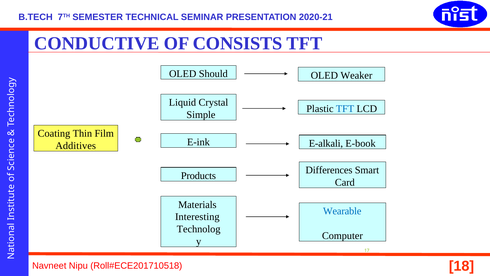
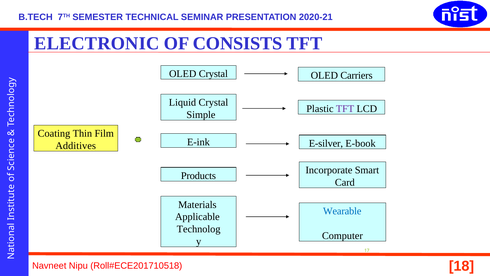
CONDUCTIVE: CONDUCTIVE -> ELECTRONIC
OLED Should: Should -> Crystal
Weaker: Weaker -> Carriers
TFT at (345, 109) colour: blue -> purple
E-alkali: E-alkali -> E-silver
Differences: Differences -> Incorporate
Interesting: Interesting -> Applicable
